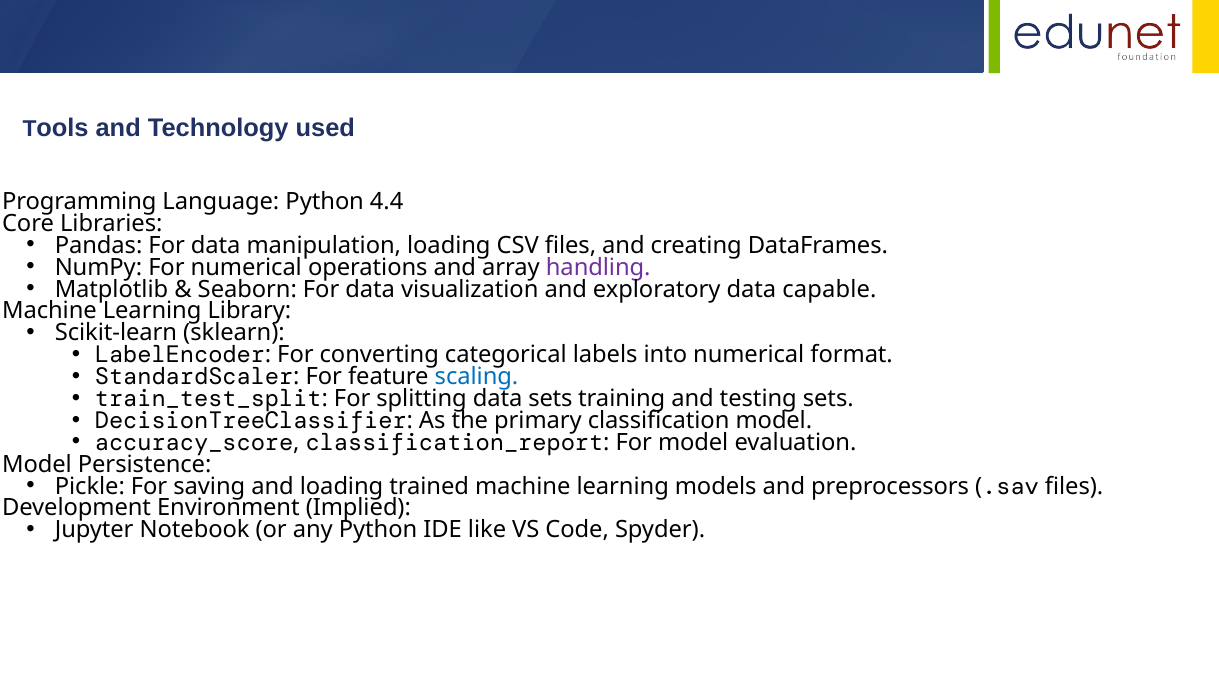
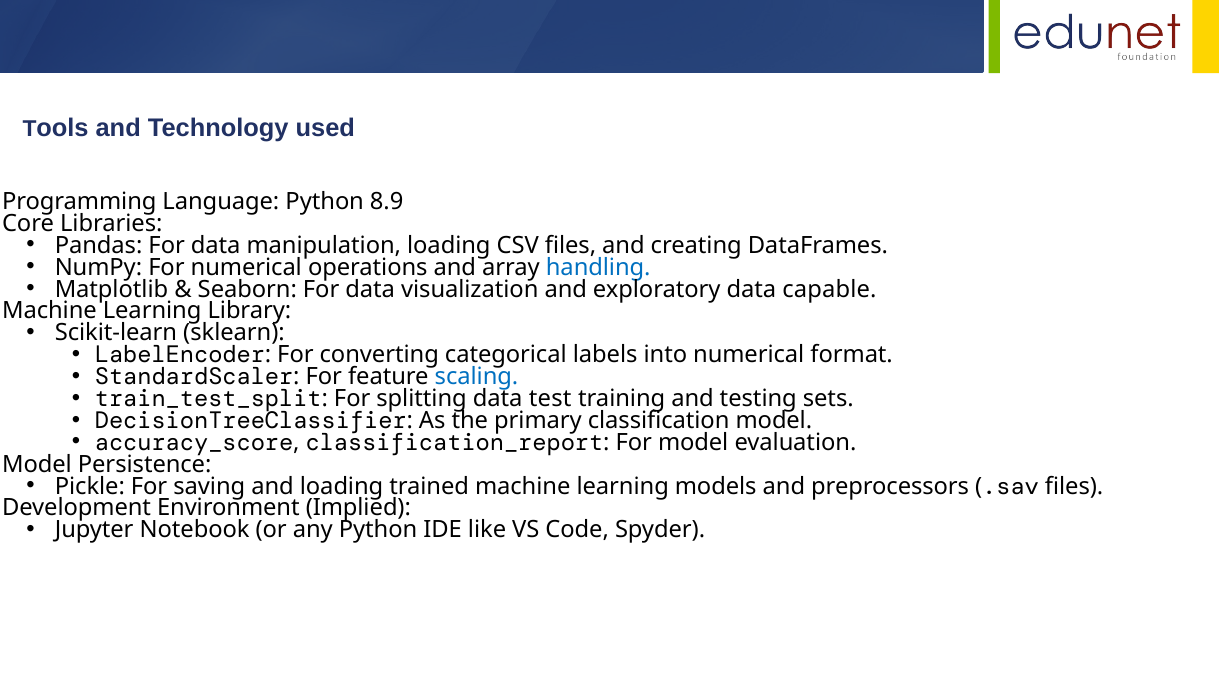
4.4: 4.4 -> 8.9
handling colour: purple -> blue
data sets: sets -> test
